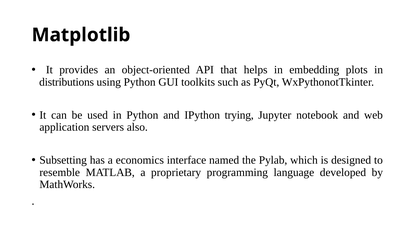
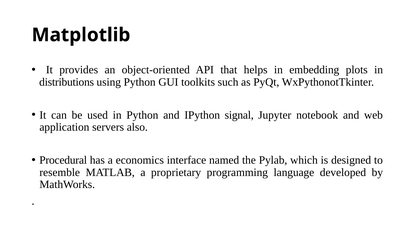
trying: trying -> signal
Subsetting: Subsetting -> Procedural
